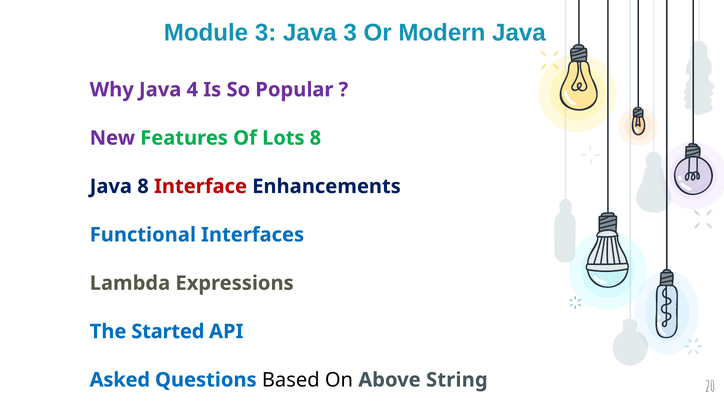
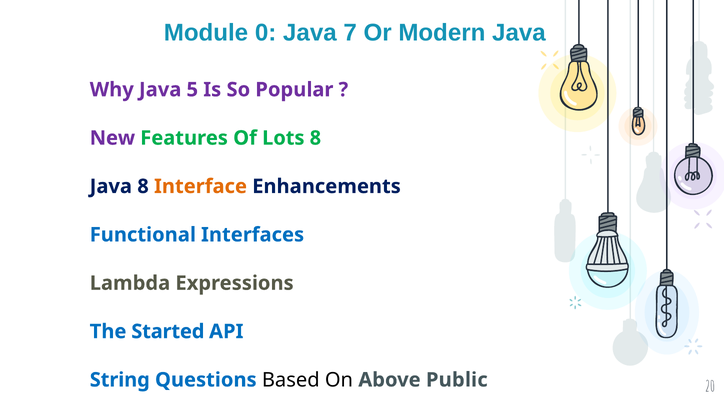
Module 3: 3 -> 0
Java 3: 3 -> 7
4: 4 -> 5
Interface colour: red -> orange
Asked: Asked -> String
String: String -> Public
